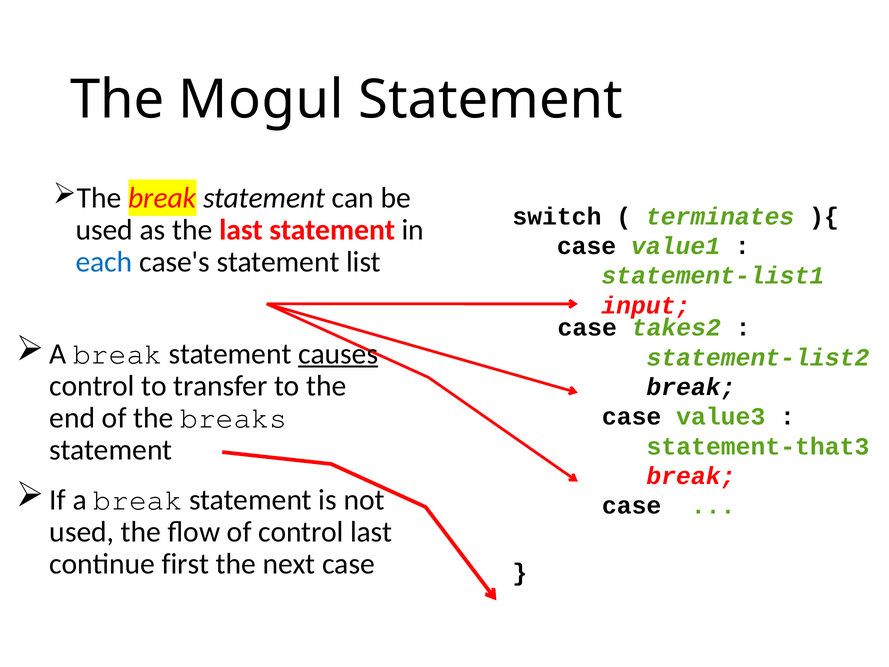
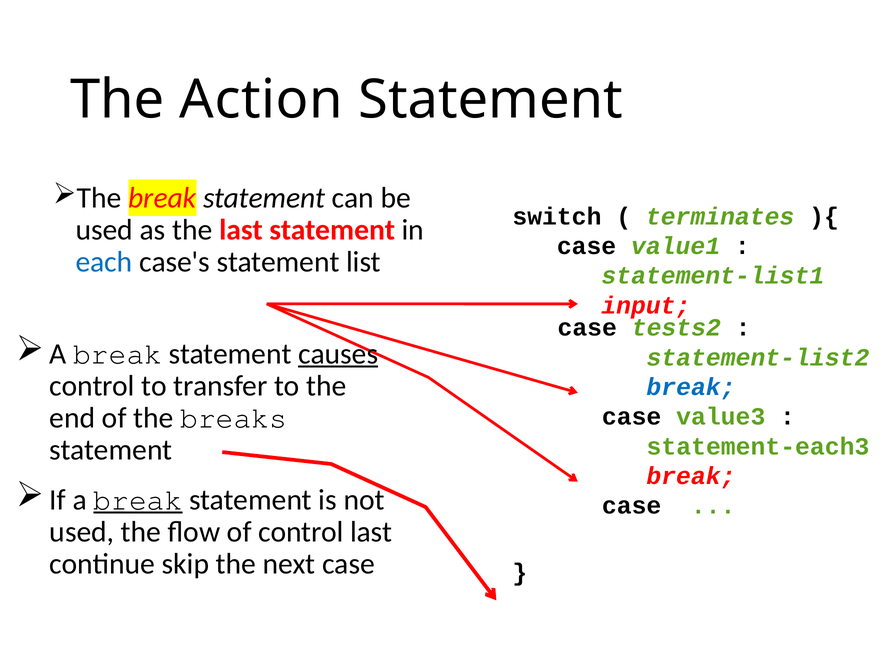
Mogul: Mogul -> Action
takes2: takes2 -> tests2
break at (691, 387) colour: black -> blue
statement-that3: statement-that3 -> statement-each3
break at (138, 500) underline: none -> present
first: first -> skip
